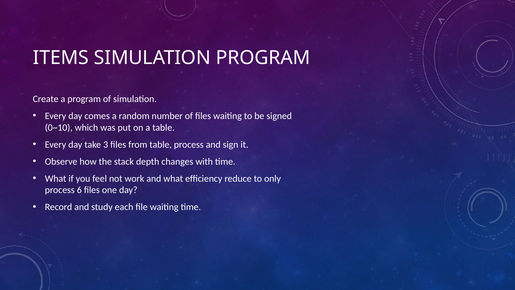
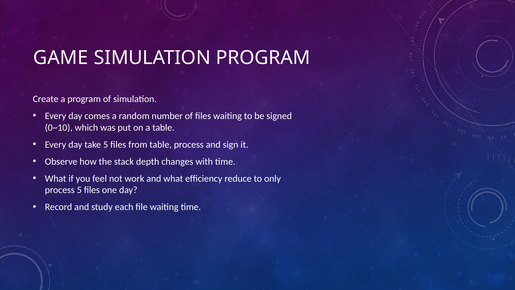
ITEMS: ITEMS -> GAME
take 3: 3 -> 5
process 6: 6 -> 5
